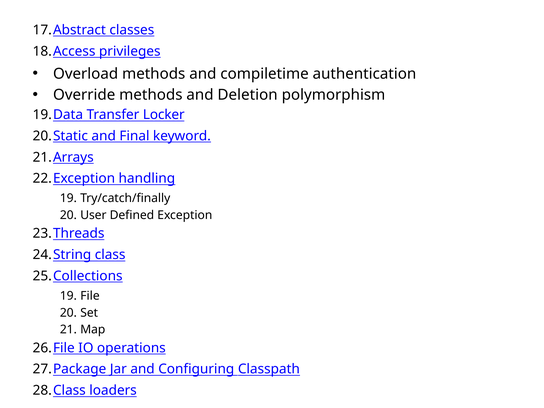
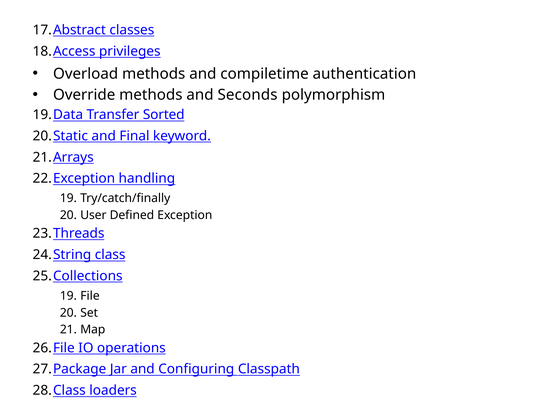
Deletion: Deletion -> Seconds
Locker: Locker -> Sorted
